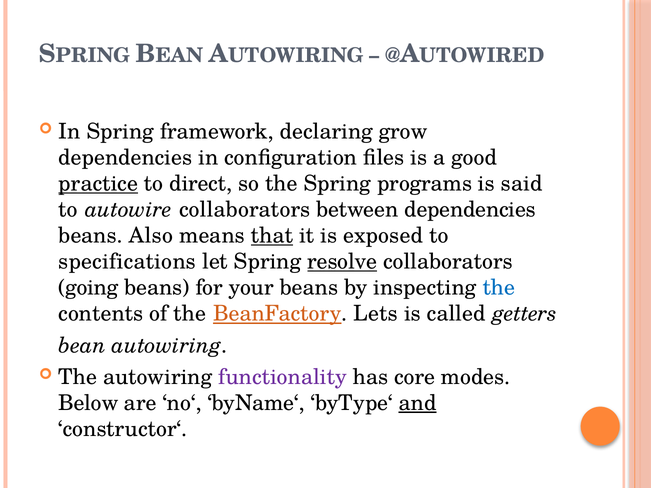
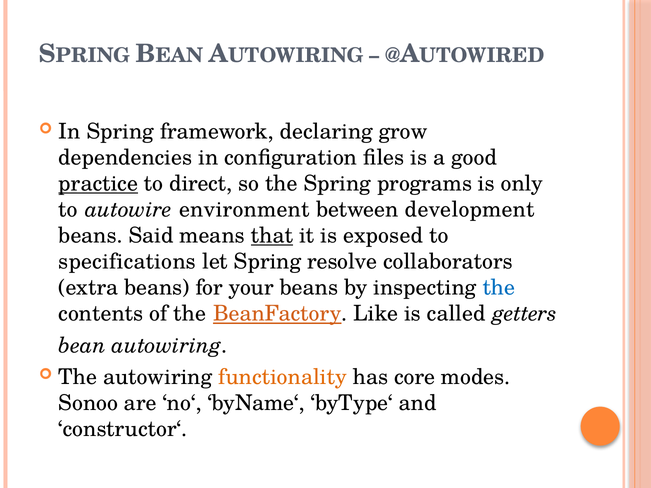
said: said -> only
autowire collaborators: collaborators -> environment
between dependencies: dependencies -> development
Also: Also -> Said
resolve underline: present -> none
going: going -> extra
Lets: Lets -> Like
functionality colour: purple -> orange
Below: Below -> Sonoo
and underline: present -> none
